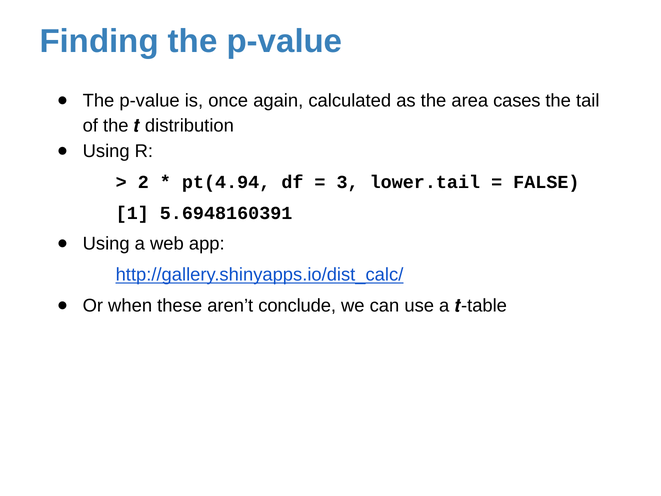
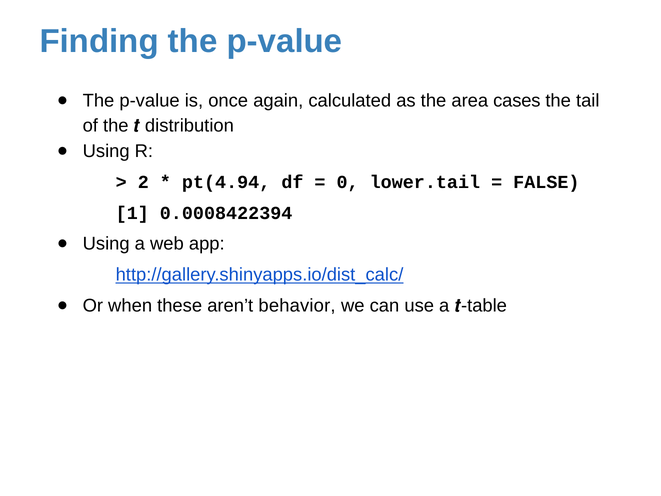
3: 3 -> 0
5.6948160391: 5.6948160391 -> 0.0008422394
conclude: conclude -> behavior
